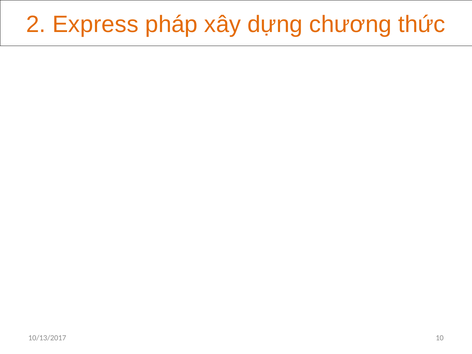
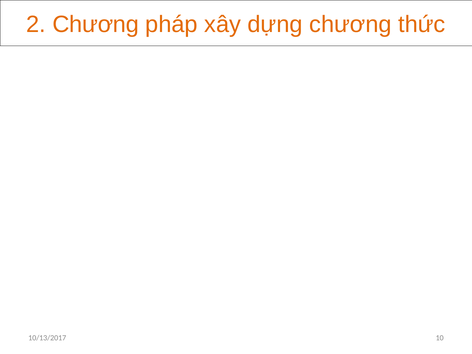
2 Express: Express -> Chương
